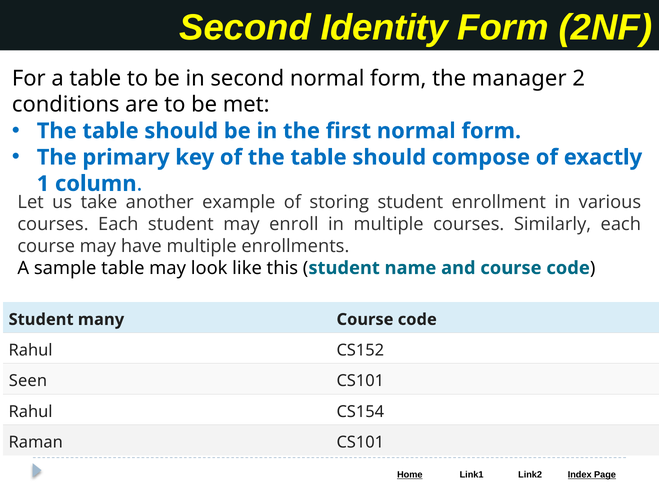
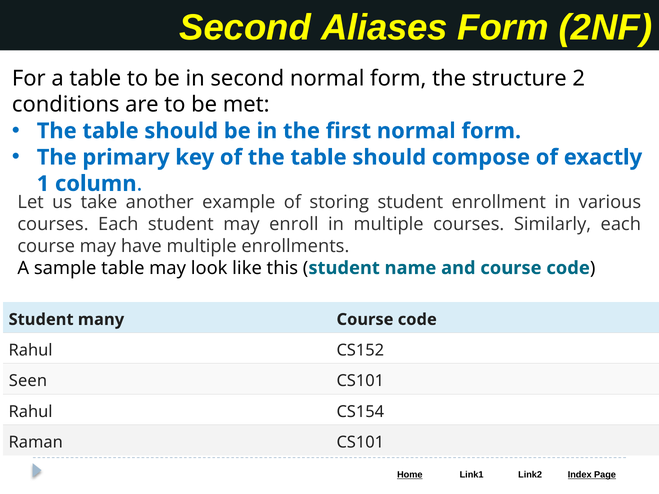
Identity: Identity -> Aliases
manager: manager -> structure
